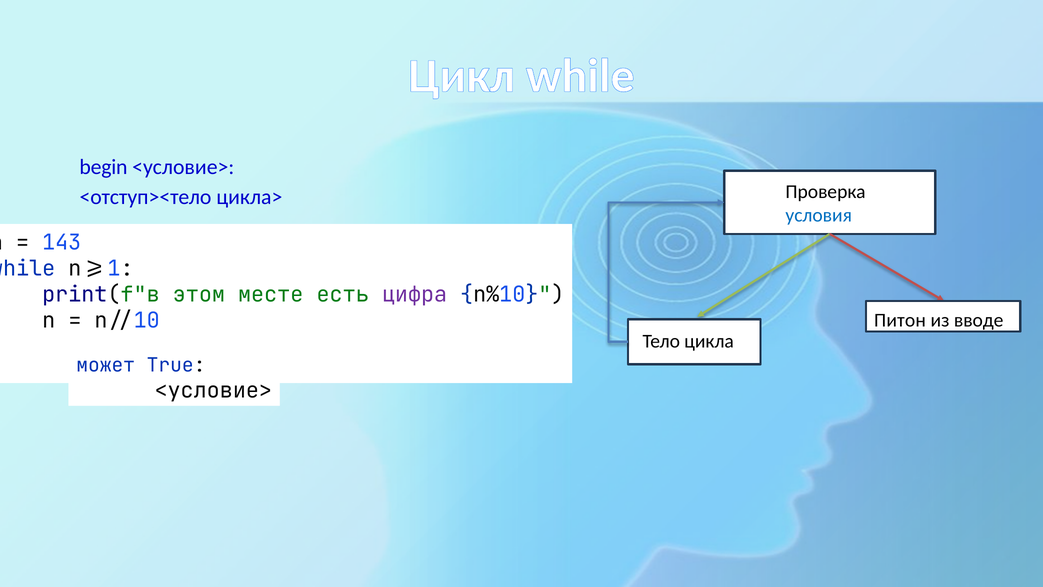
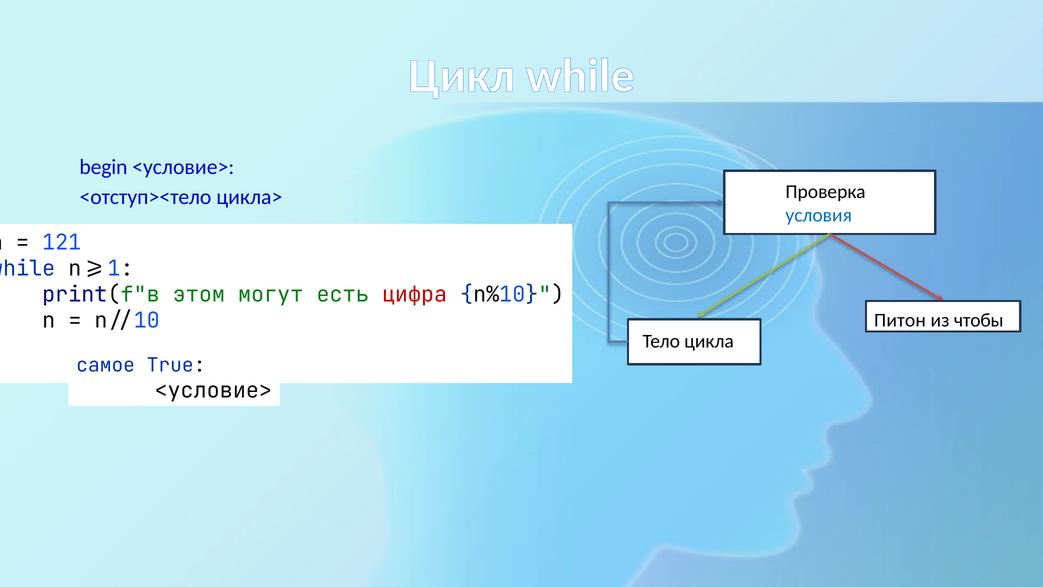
143: 143 -> 121
месте: месте -> могут
цифра colour: purple -> red
вводе: вводе -> чтобы
может: может -> самое
